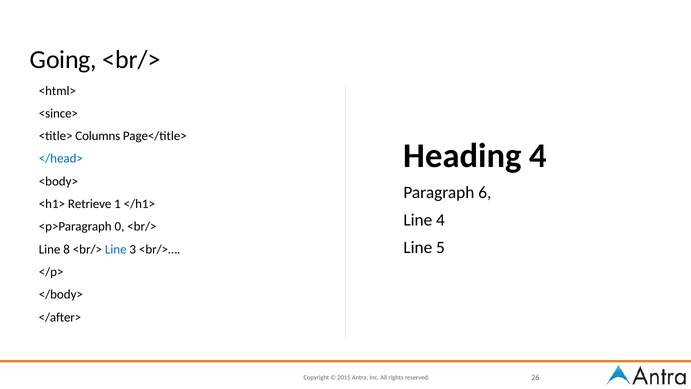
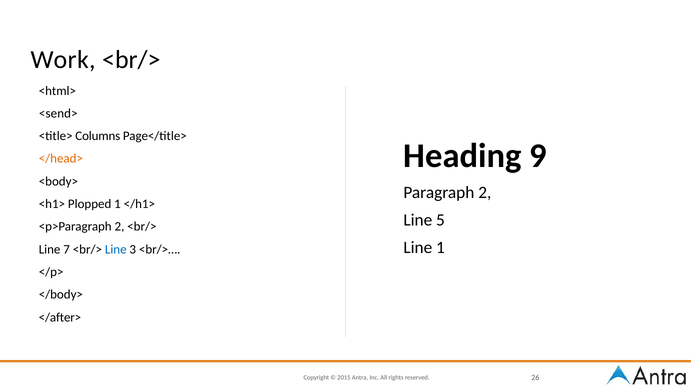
Going: Going -> Work
<since>: <since> -> <send>
Heading 4: 4 -> 9
</head> colour: blue -> orange
Paragraph 6: 6 -> 2
Retrieve: Retrieve -> Plopped
Line 4: 4 -> 5
<p>Paragraph 0: 0 -> 2
Line 5: 5 -> 1
8: 8 -> 7
